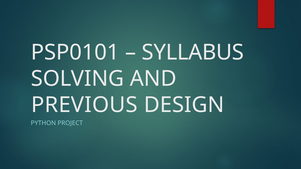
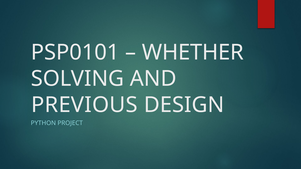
SYLLABUS: SYLLABUS -> WHETHER
